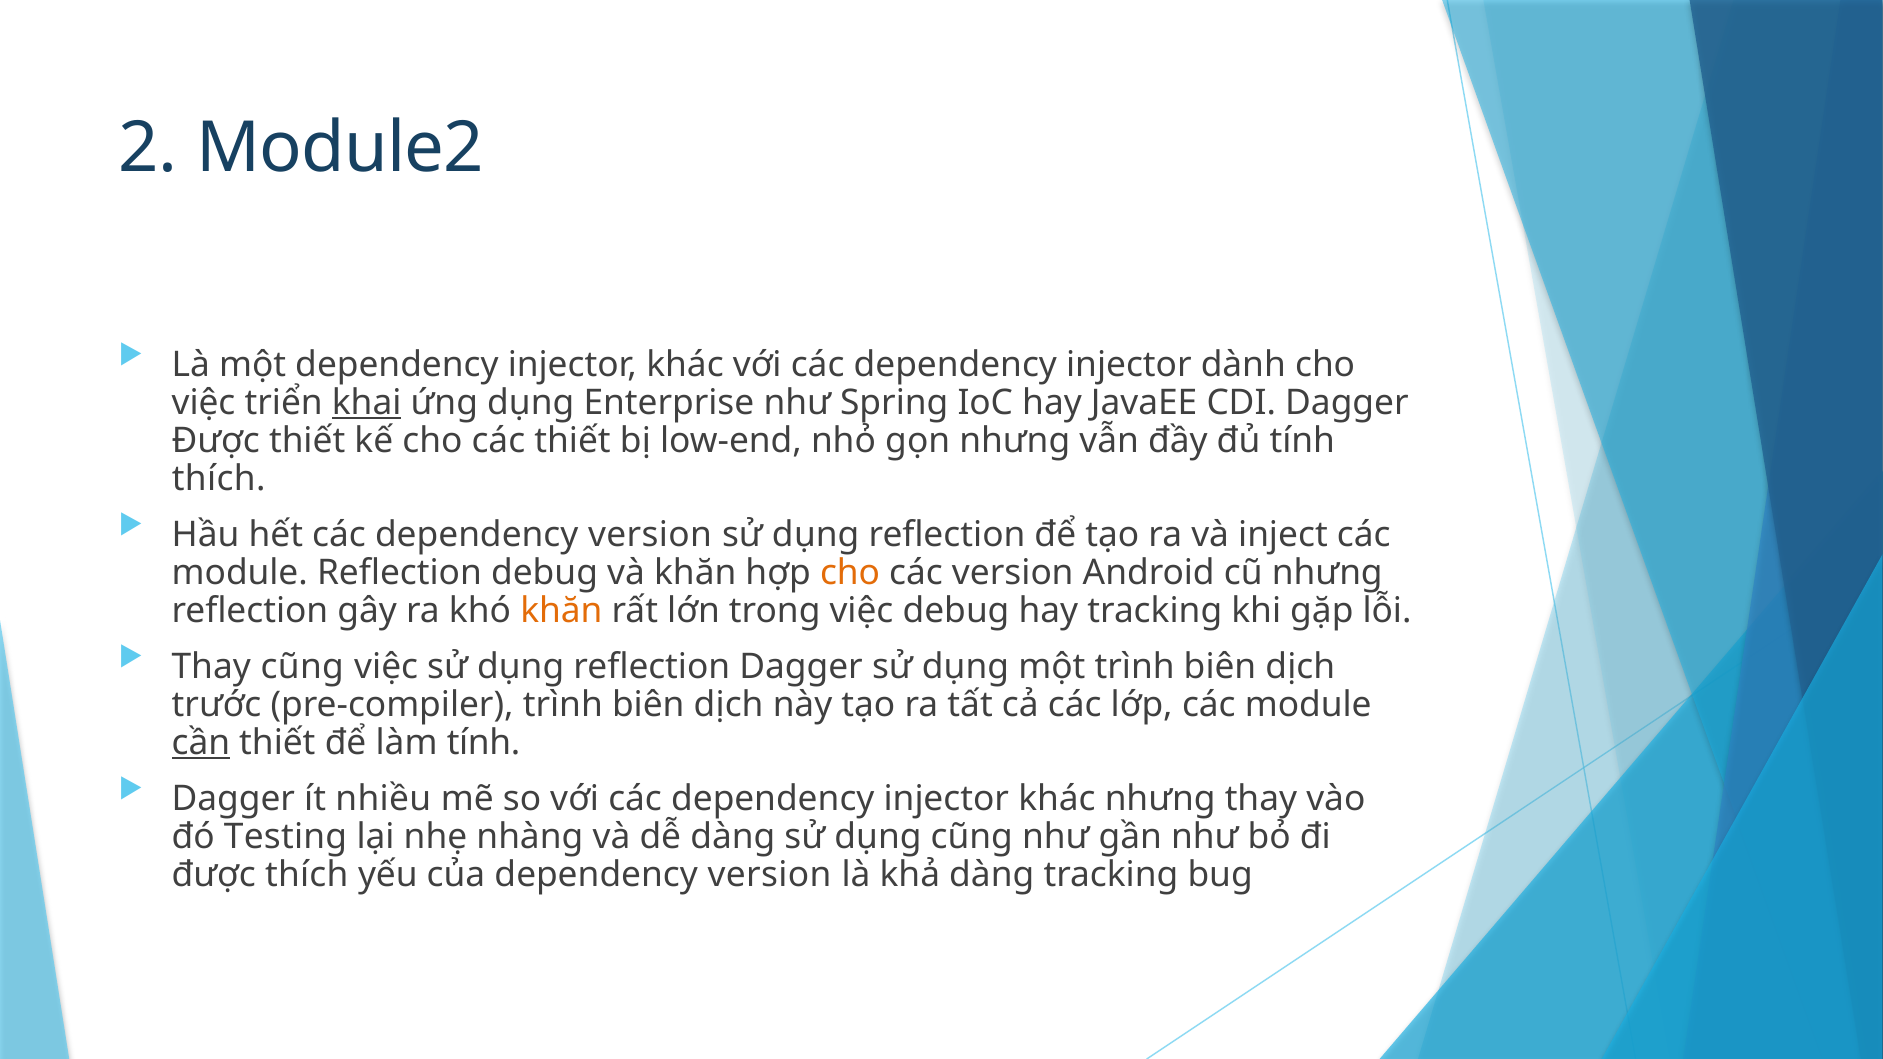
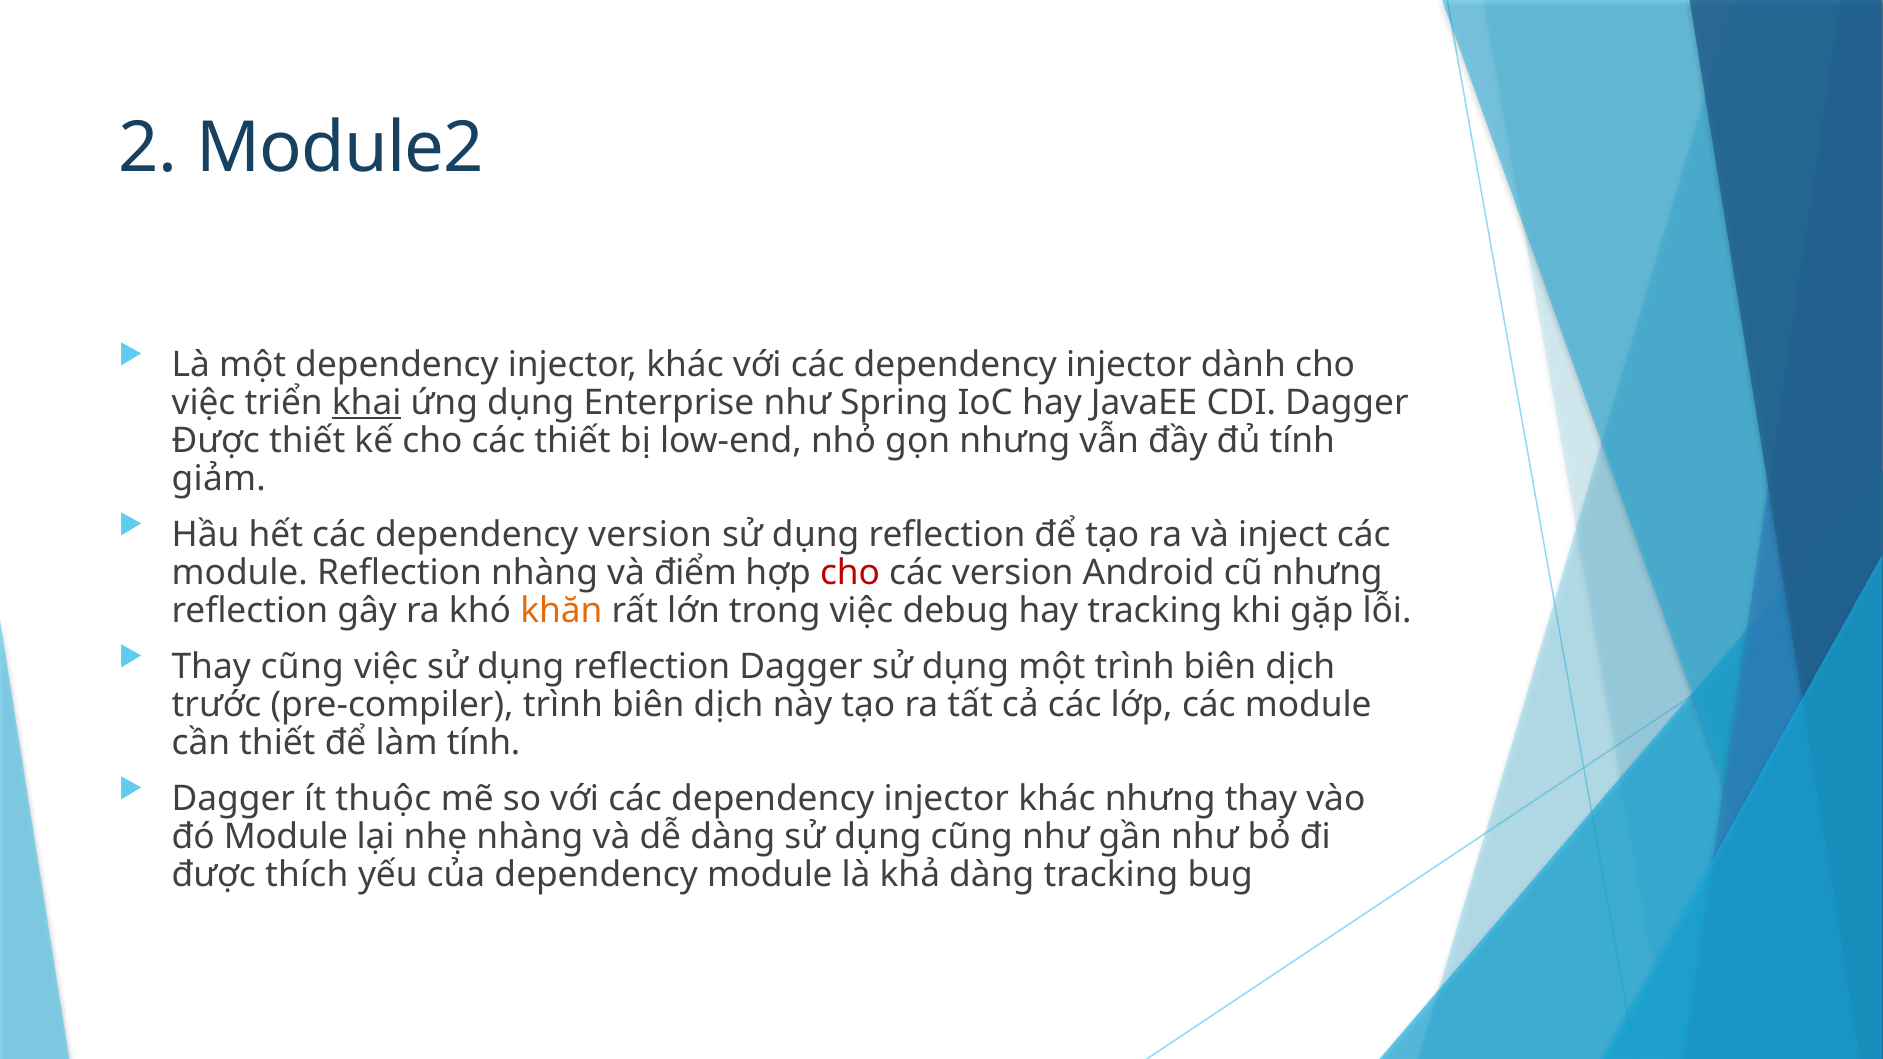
thích at (219, 479): thích -> giảm
Reflection debug: debug -> nhàng
và khăn: khăn -> điểm
cho at (850, 573) colour: orange -> red
cần underline: present -> none
nhiều: nhiều -> thuộc
đó Testing: Testing -> Module
của dependency version: version -> module
